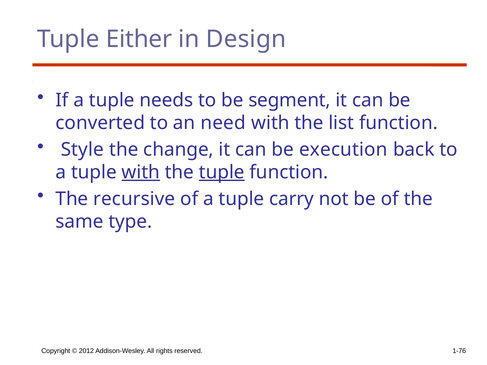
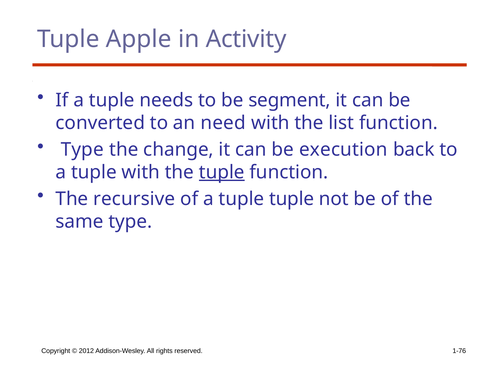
Either: Either -> Apple
Design: Design -> Activity
Style at (82, 150): Style -> Type
with at (141, 172) underline: present -> none
tuple carry: carry -> tuple
